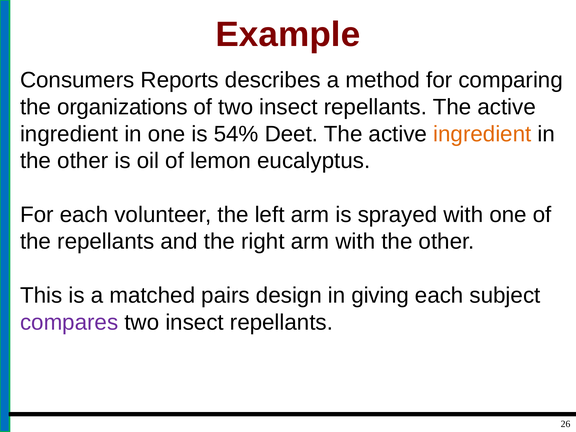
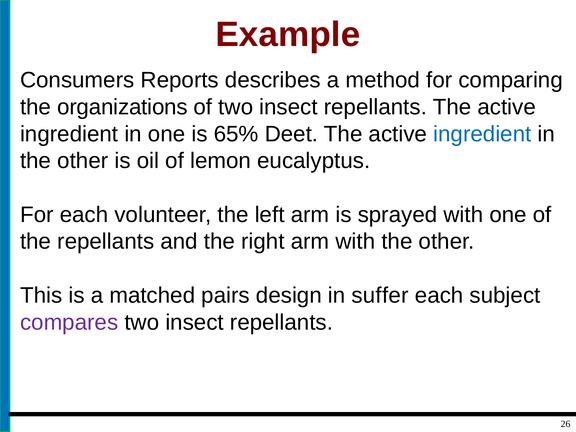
54%: 54% -> 65%
ingredient at (482, 134) colour: orange -> blue
giving: giving -> suffer
